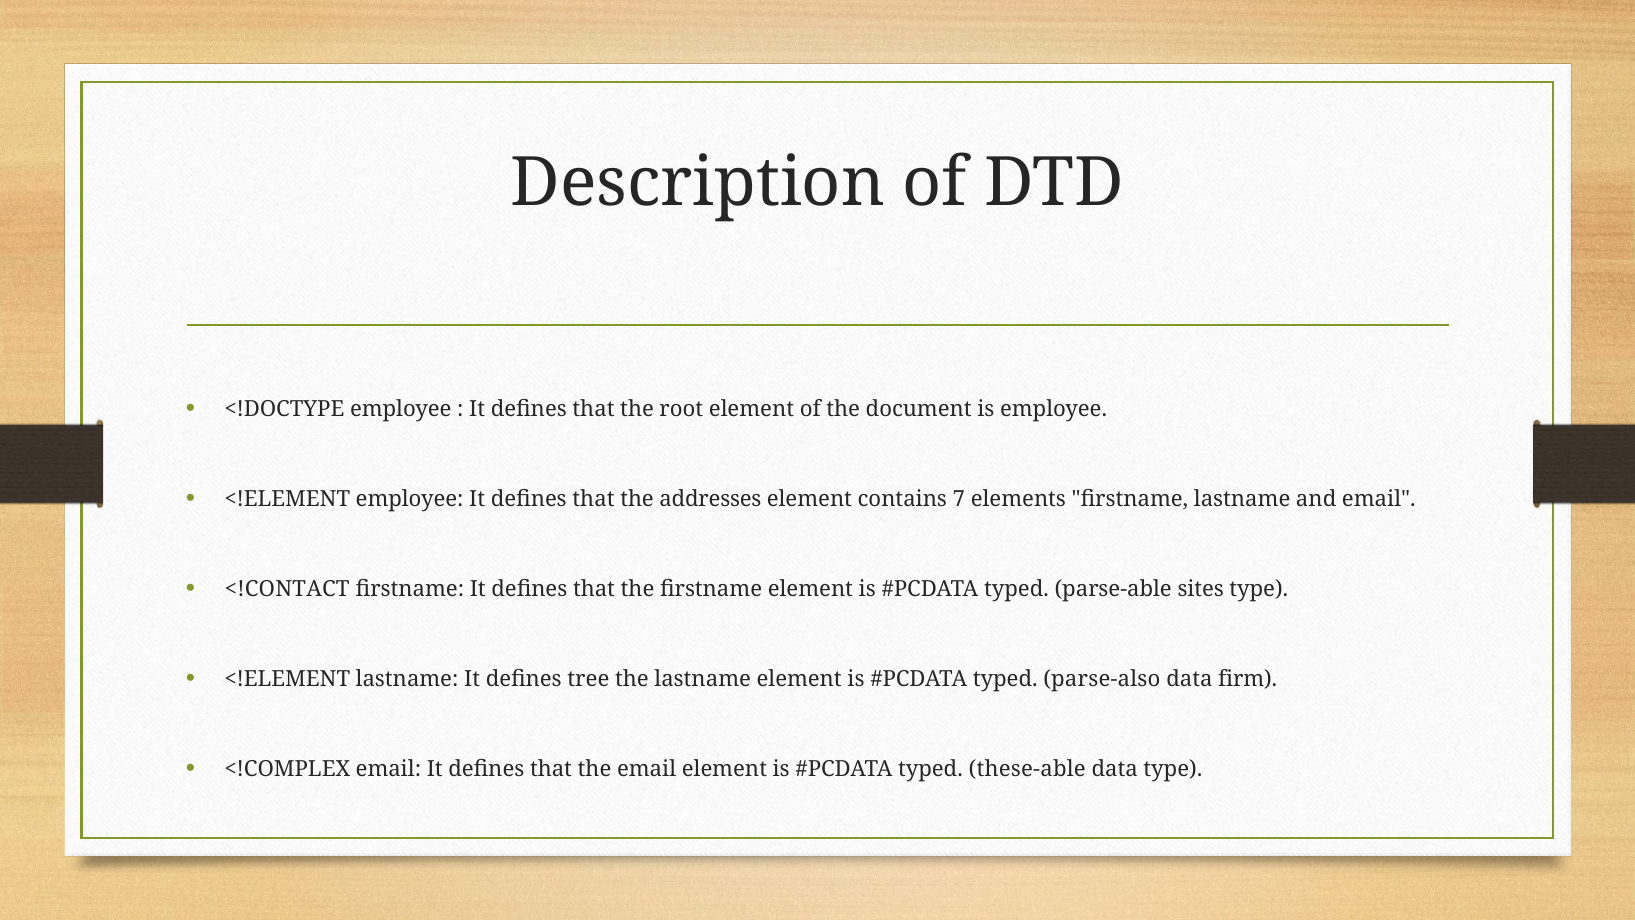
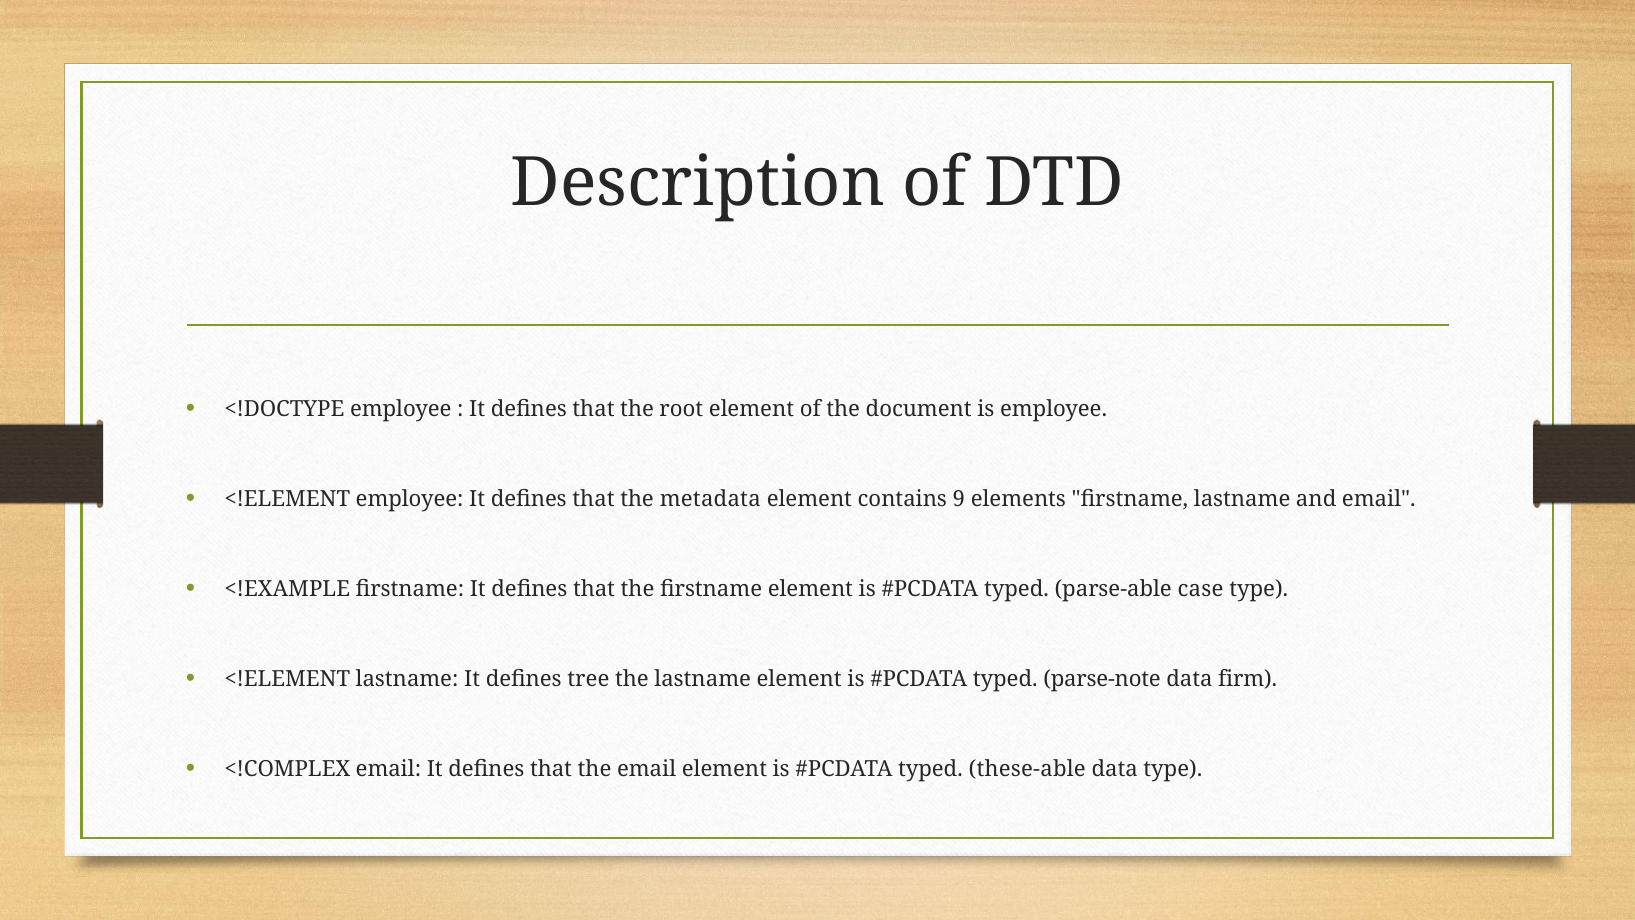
addresses: addresses -> metadata
7: 7 -> 9
<!CONTACT: <!CONTACT -> <!EXAMPLE
sites: sites -> case
parse-also: parse-also -> parse-note
